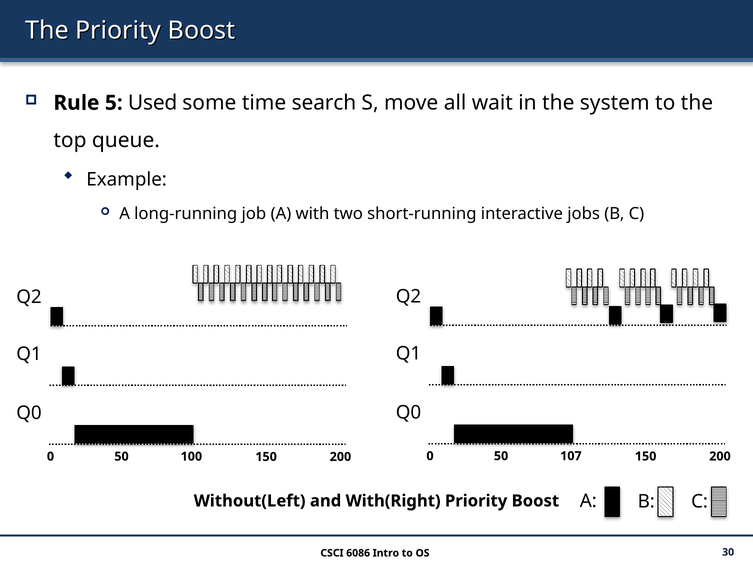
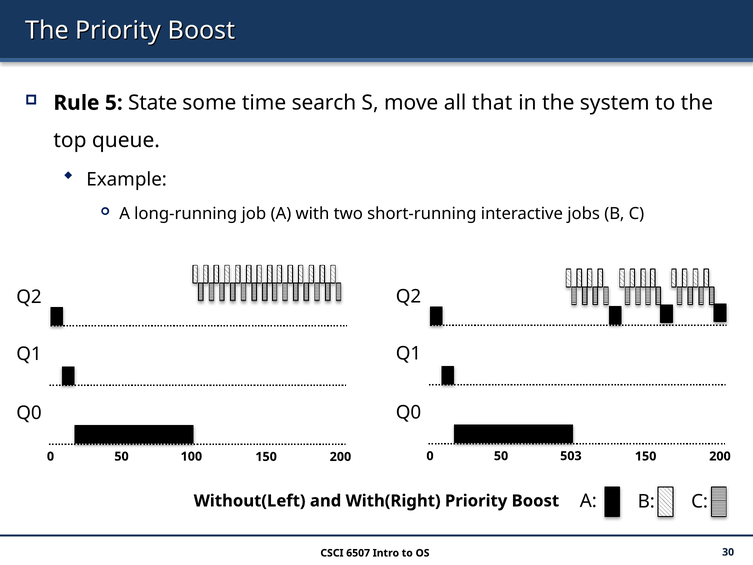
Used: Used -> State
wait: wait -> that
107: 107 -> 503
6086: 6086 -> 6507
